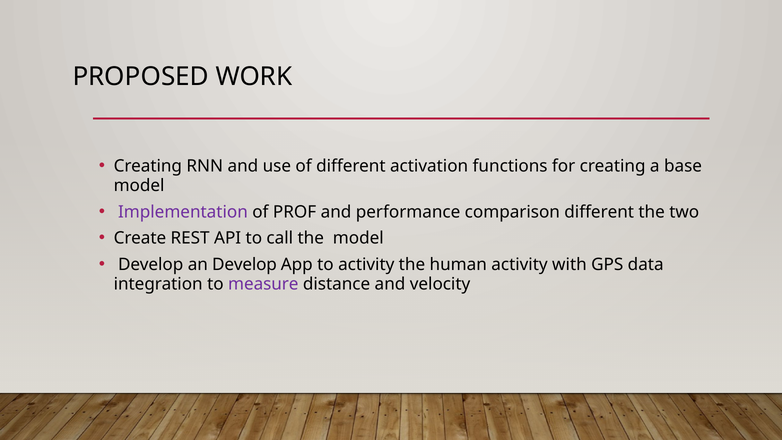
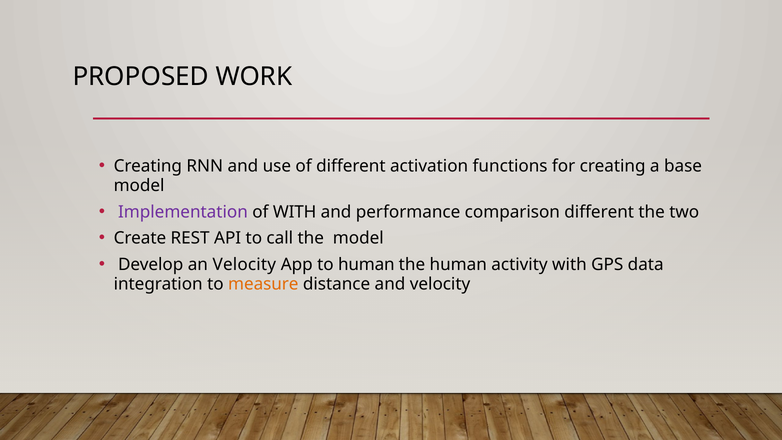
of PROF: PROF -> WITH
an Develop: Develop -> Velocity
to activity: activity -> human
measure colour: purple -> orange
